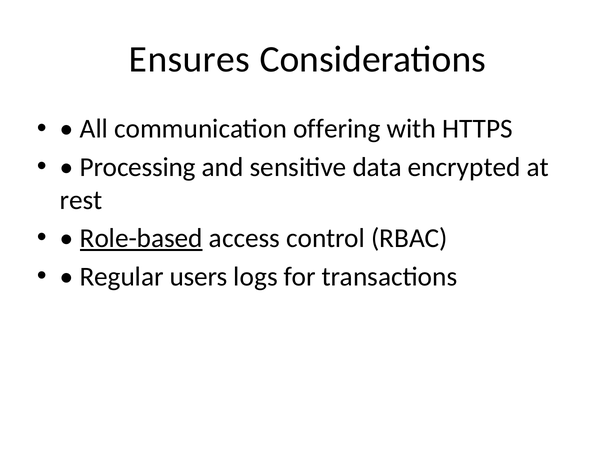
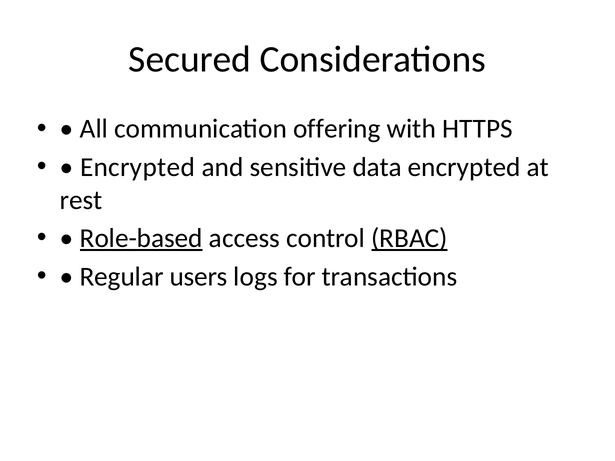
Ensures: Ensures -> Secured
Processing at (138, 167): Processing -> Encrypted
RBAC underline: none -> present
